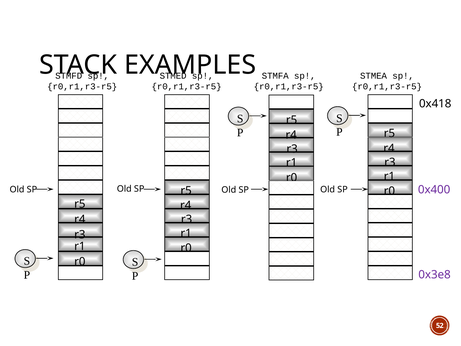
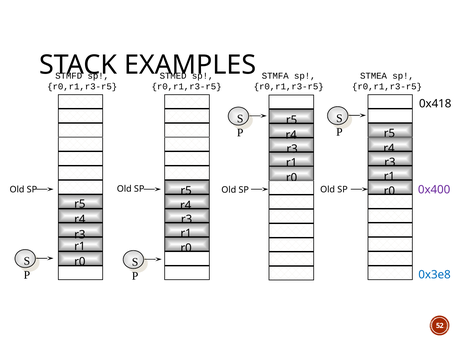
0x3e8 colour: purple -> blue
